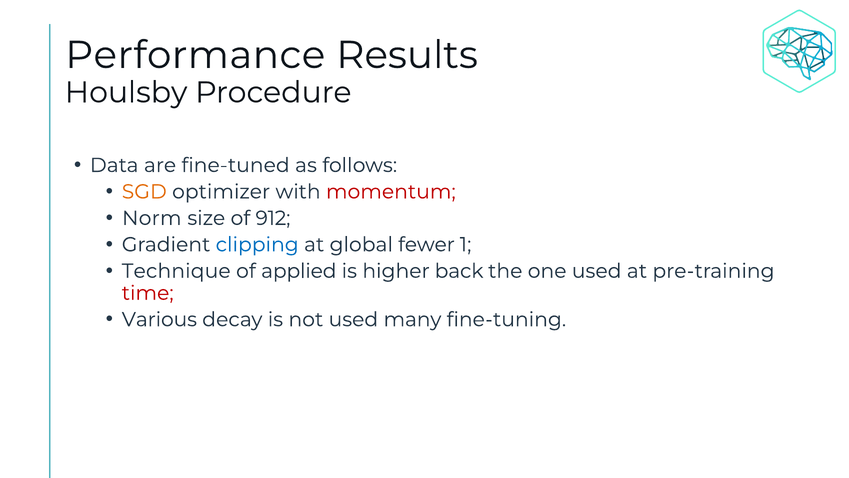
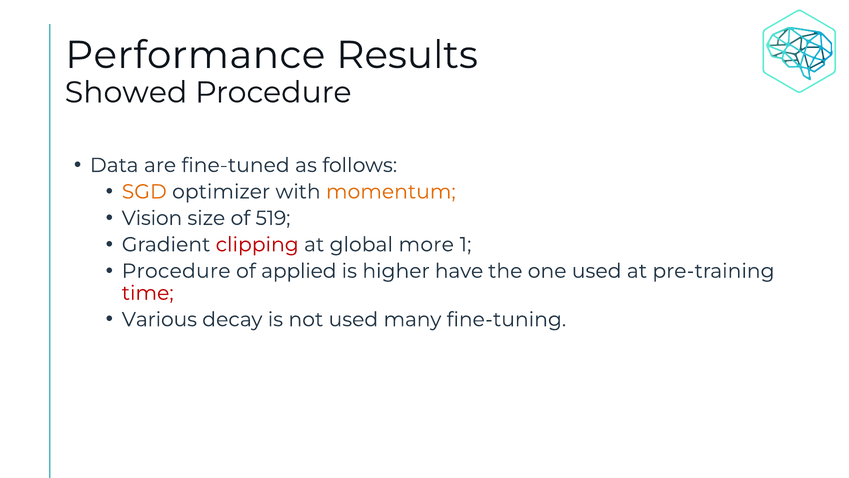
Houlsby: Houlsby -> Showed
momentum colour: red -> orange
Norm: Norm -> Vision
912: 912 -> 519
clipping colour: blue -> red
fewer: fewer -> more
Technique at (176, 271): Technique -> Procedure
back: back -> have
